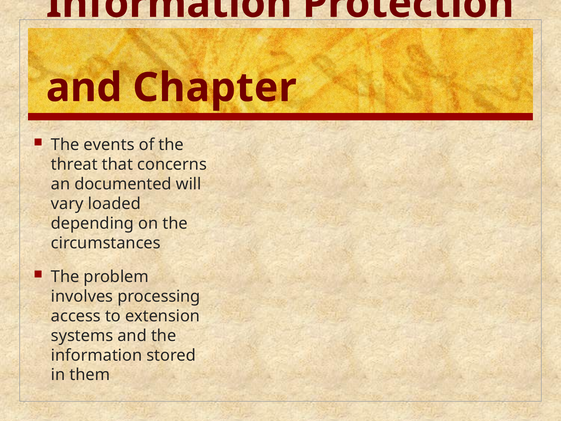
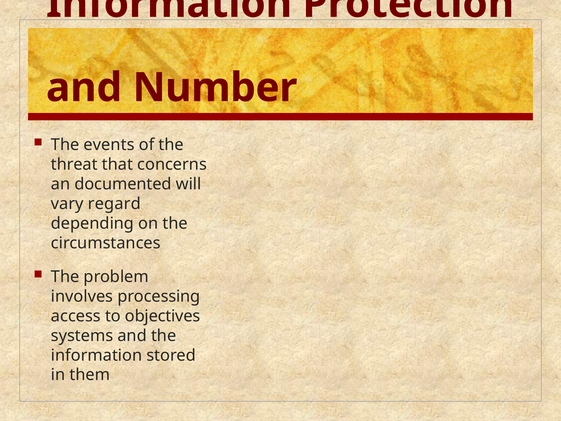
Chapter: Chapter -> Number
loaded: loaded -> regard
extension: extension -> objectives
